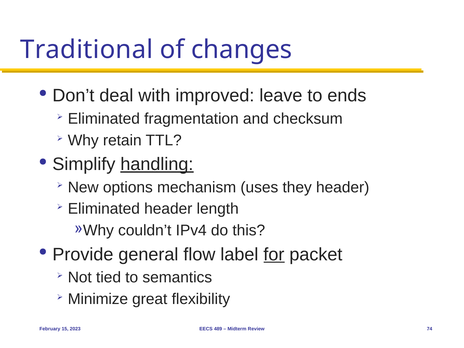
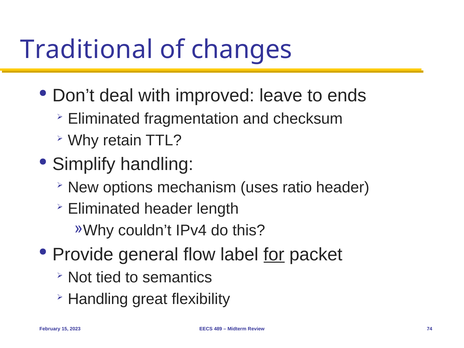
handling at (157, 164) underline: present -> none
they: they -> ratio
Minimize at (98, 299): Minimize -> Handling
